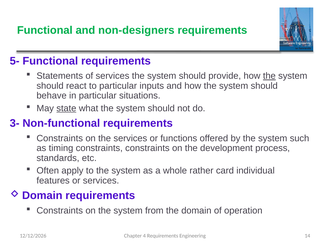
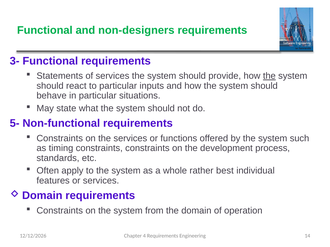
5-: 5- -> 3-
state underline: present -> none
3-: 3- -> 5-
card: card -> best
